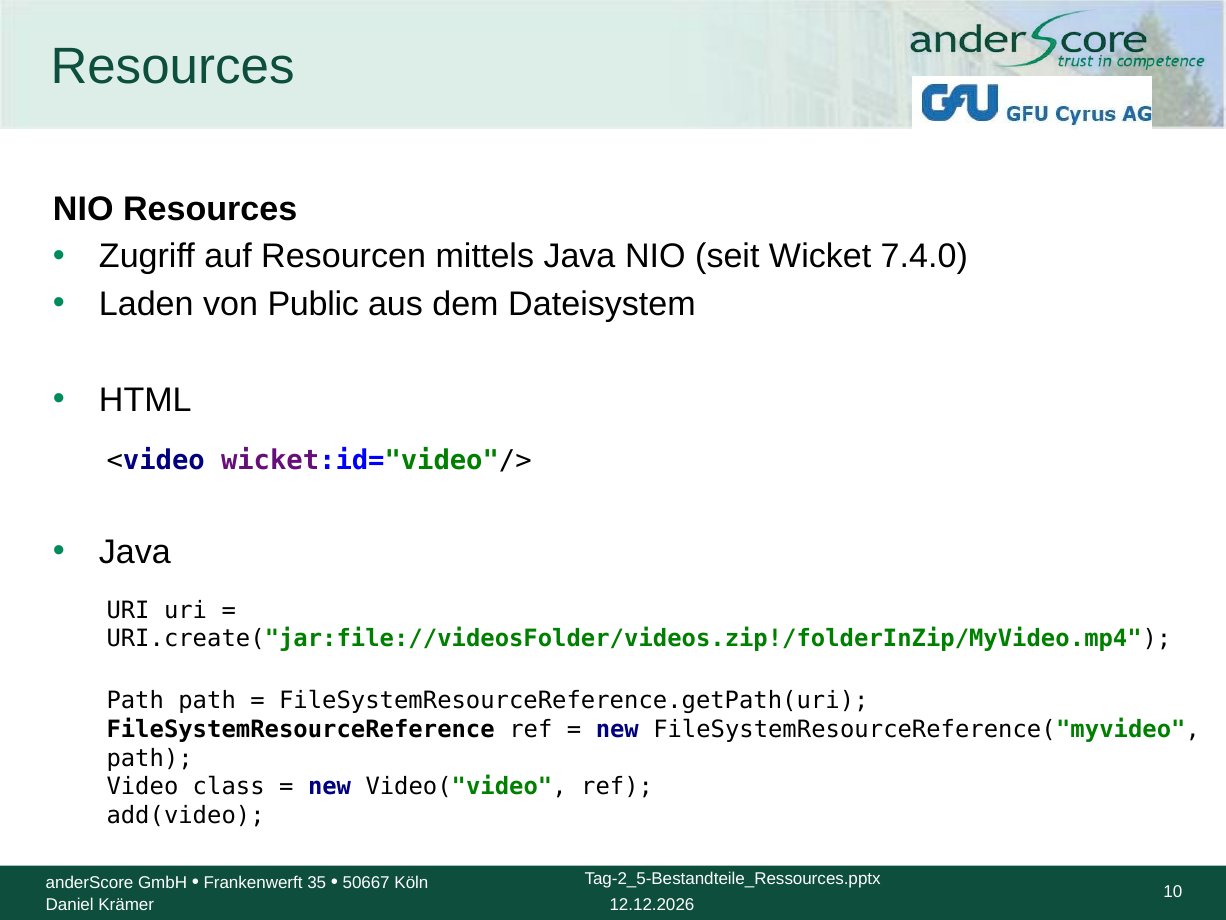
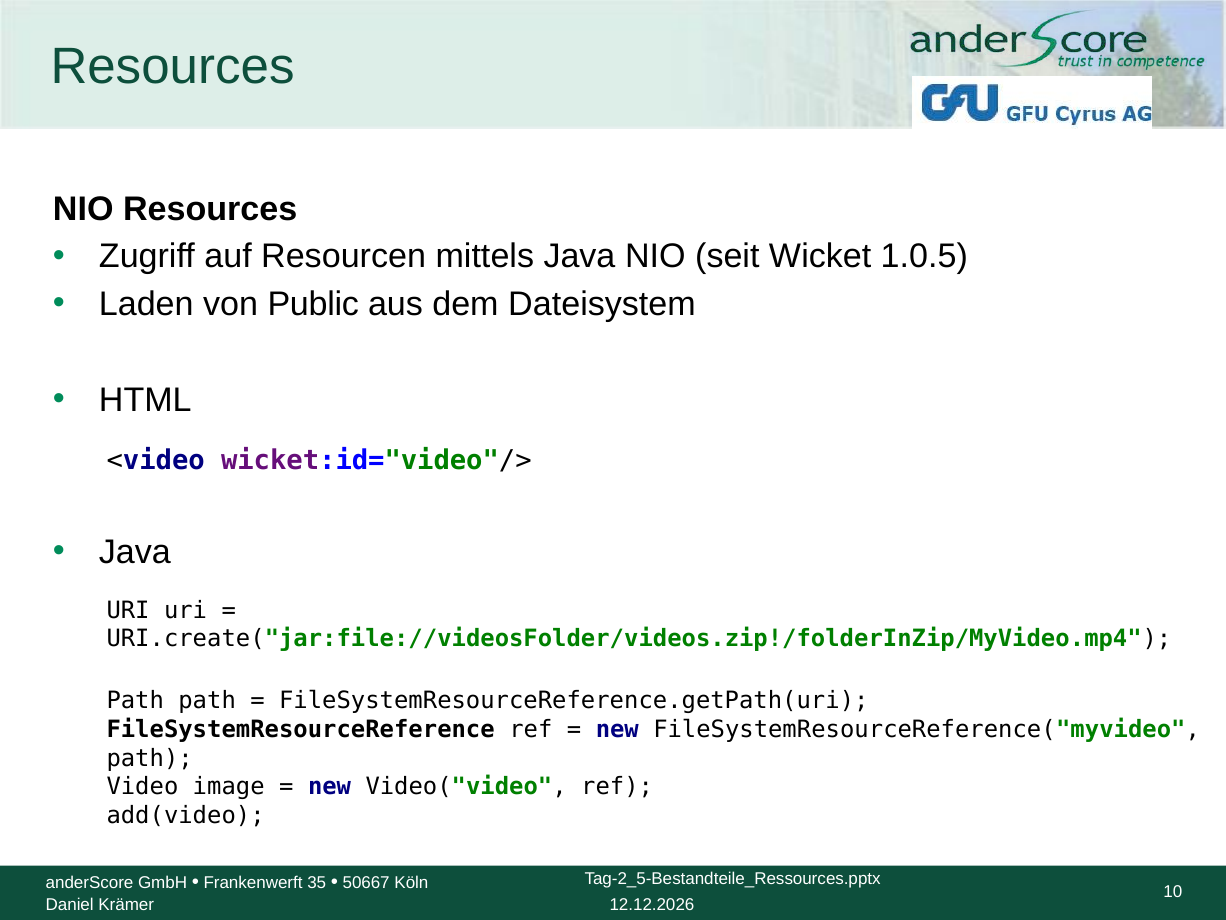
7.4.0: 7.4.0 -> 1.0.5
class: class -> image
